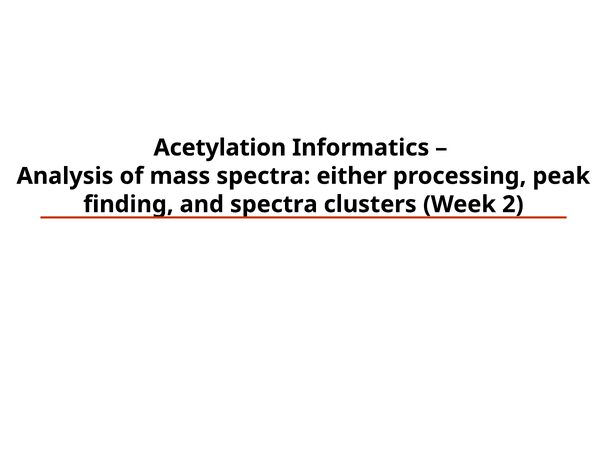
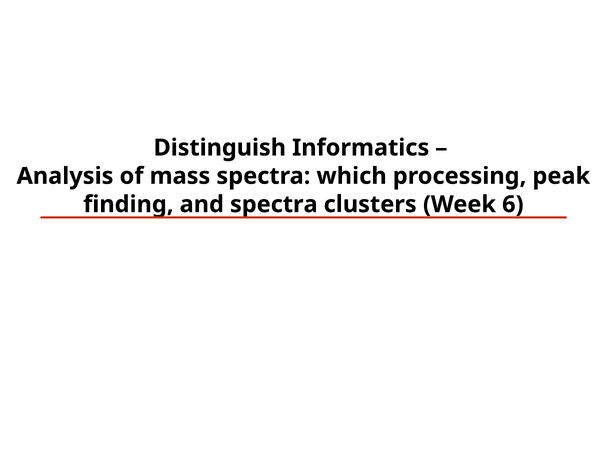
Acetylation: Acetylation -> Distinguish
either: either -> which
2: 2 -> 6
